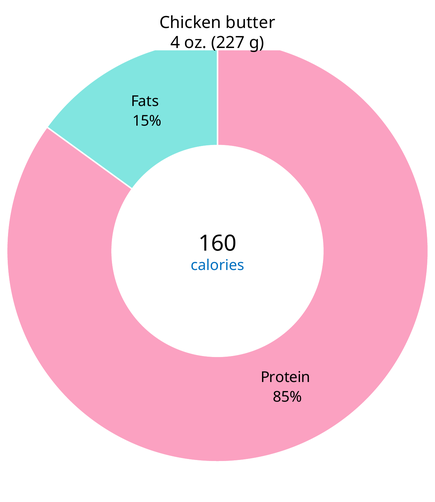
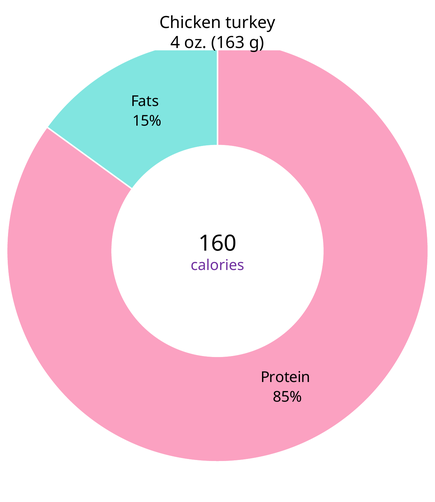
butter: butter -> turkey
227: 227 -> 163
calories colour: blue -> purple
